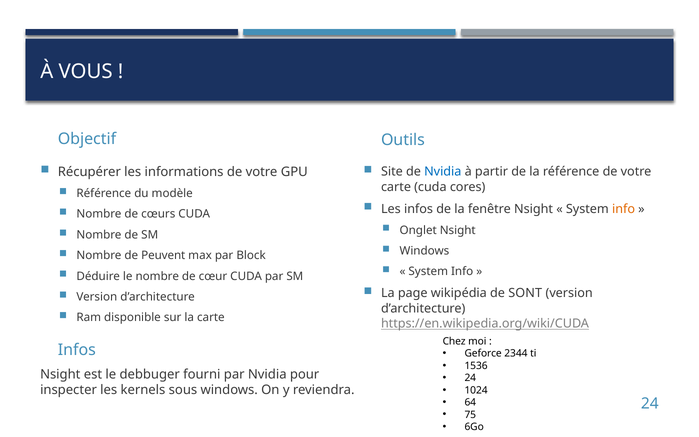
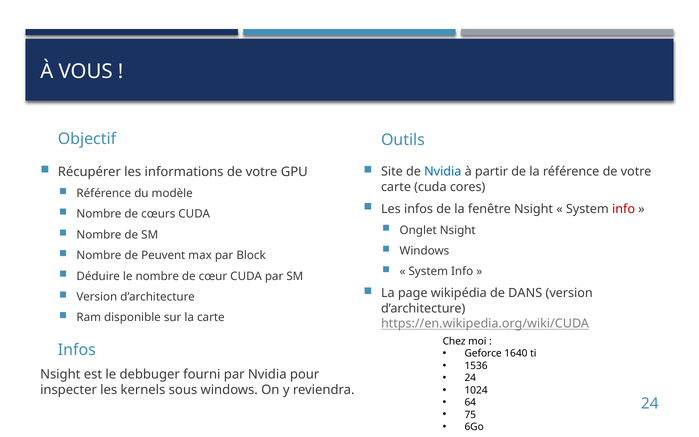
info at (624, 209) colour: orange -> red
SONT: SONT -> DANS
2344: 2344 -> 1640
